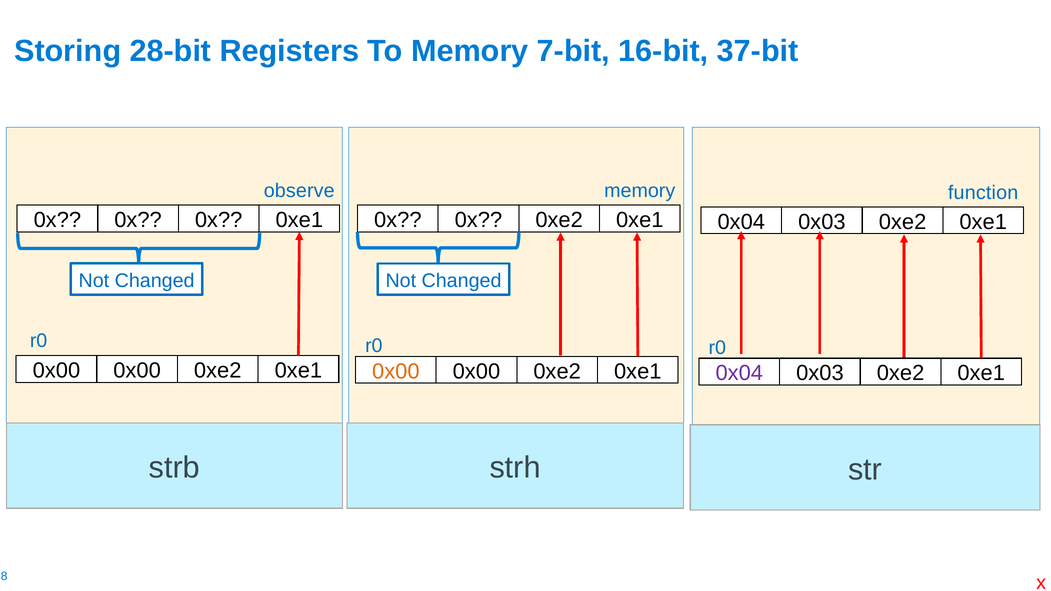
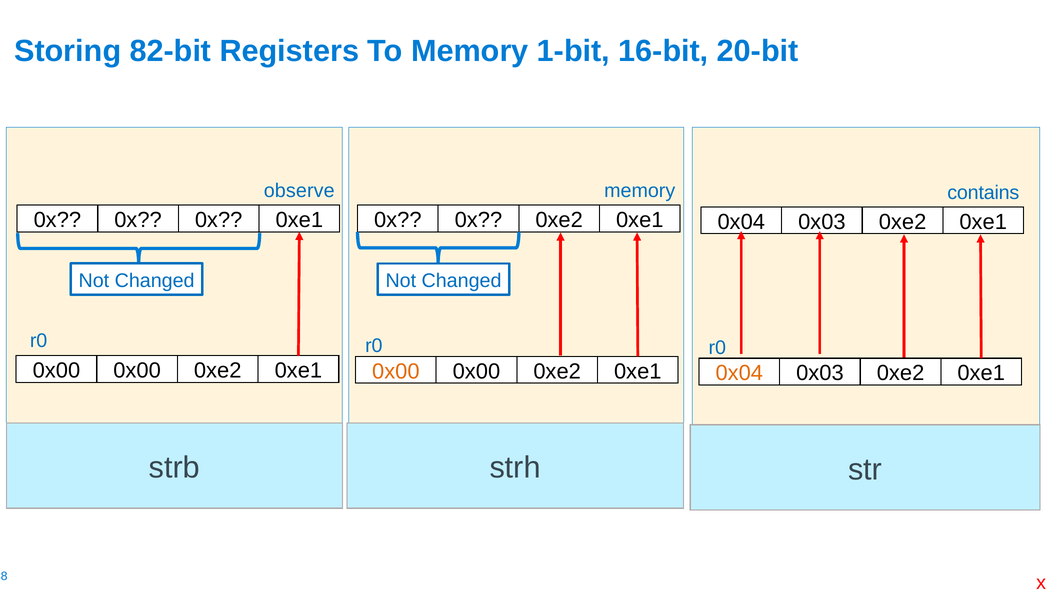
28-bit: 28-bit -> 82-bit
7-bit: 7-bit -> 1-bit
37-bit: 37-bit -> 20-bit
function: function -> contains
0x04 at (739, 373) colour: purple -> orange
